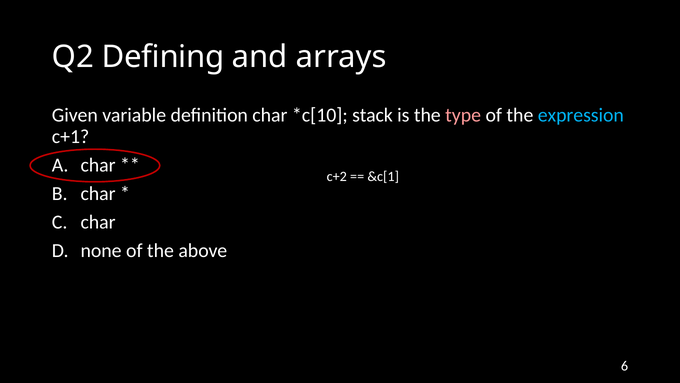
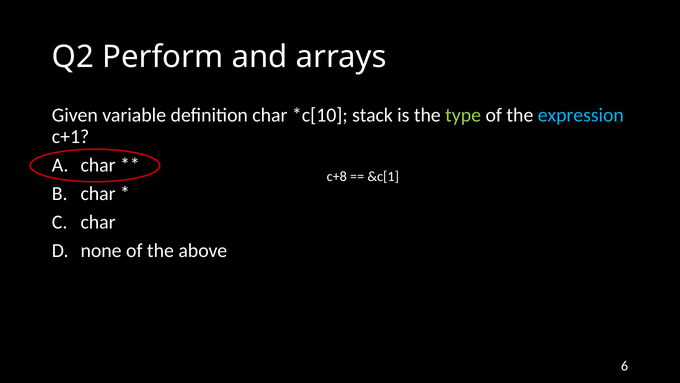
Defining: Defining -> Perform
type colour: pink -> light green
c+2: c+2 -> c+8
